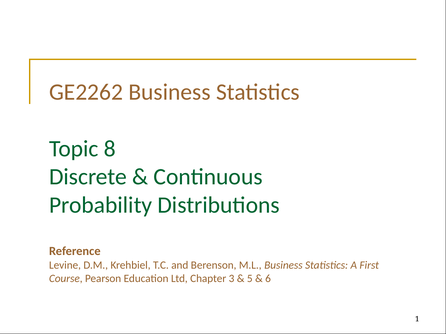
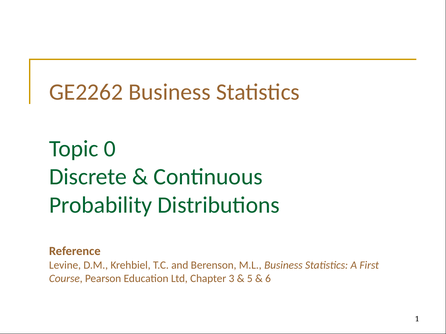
8: 8 -> 0
